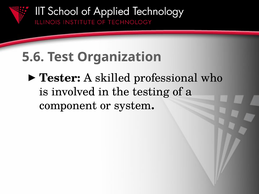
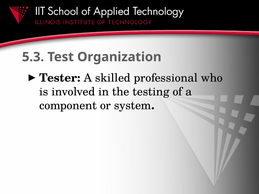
5.6: 5.6 -> 5.3
